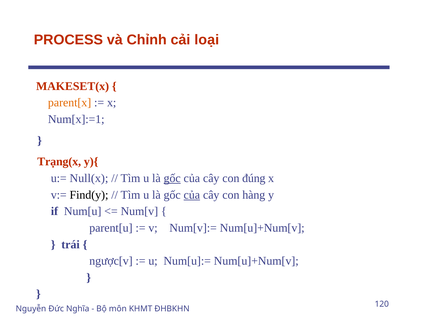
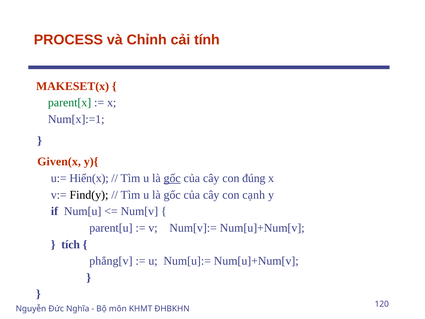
loại: loại -> tính
parent[x colour: orange -> green
Trạng(x: Trạng(x -> Given(x
Null(x: Null(x -> Hiển(x
của at (192, 195) underline: present -> none
hàng: hàng -> cạnh
trái: trái -> tích
ngược[v: ngược[v -> phẳng[v
